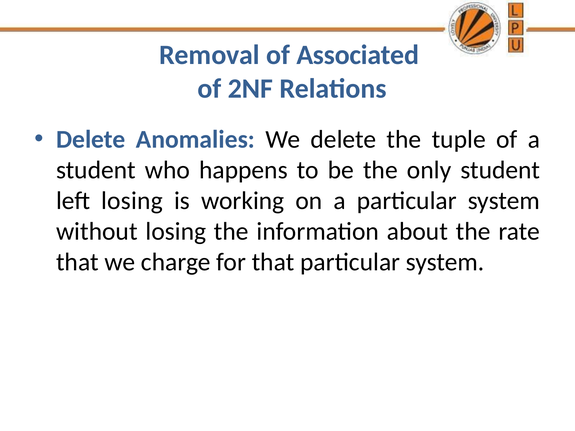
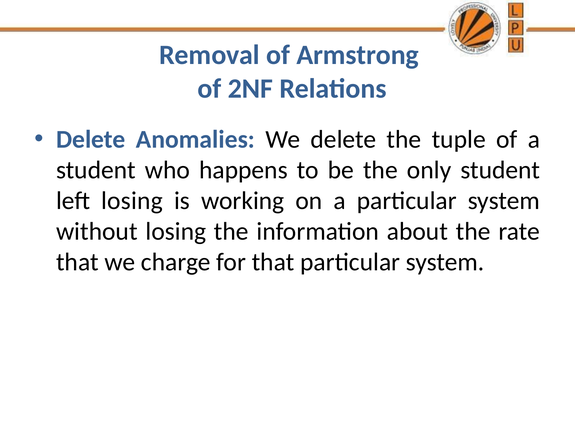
Associated: Associated -> Armstrong
